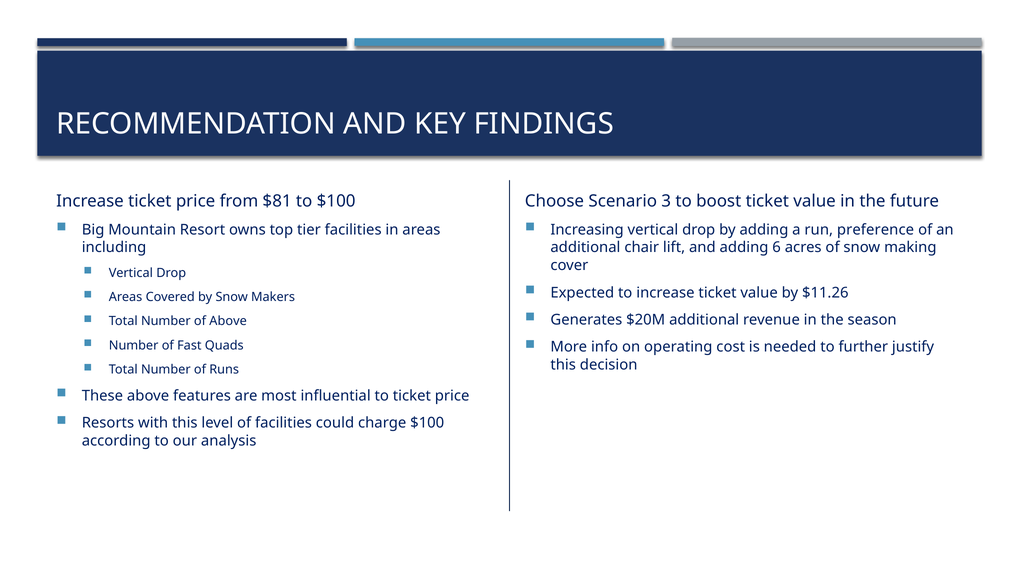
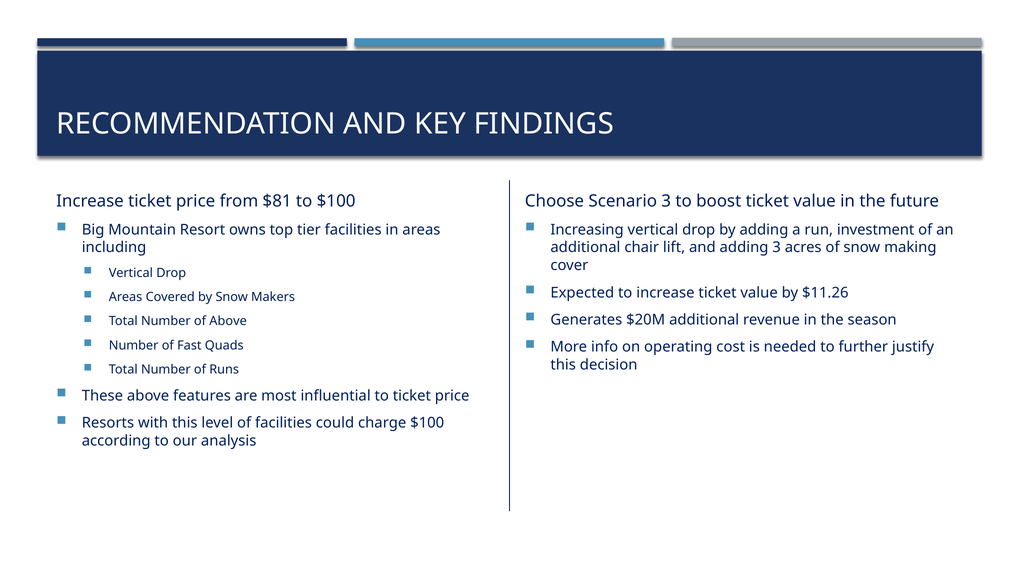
preference: preference -> investment
adding 6: 6 -> 3
